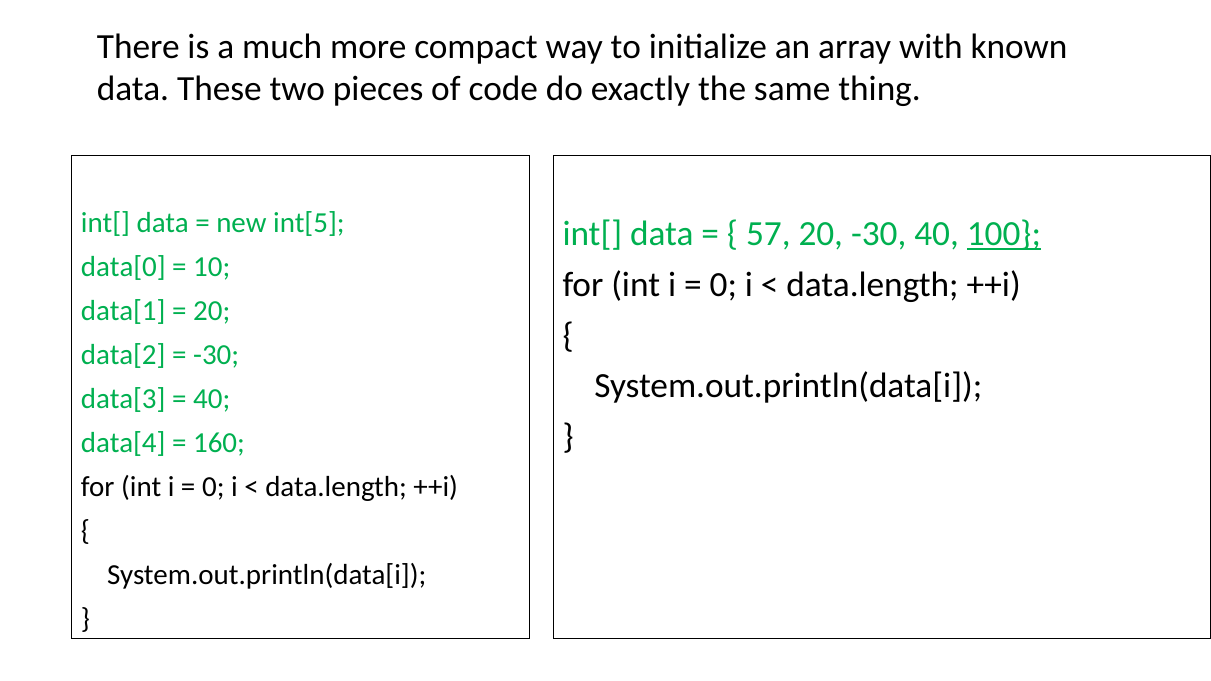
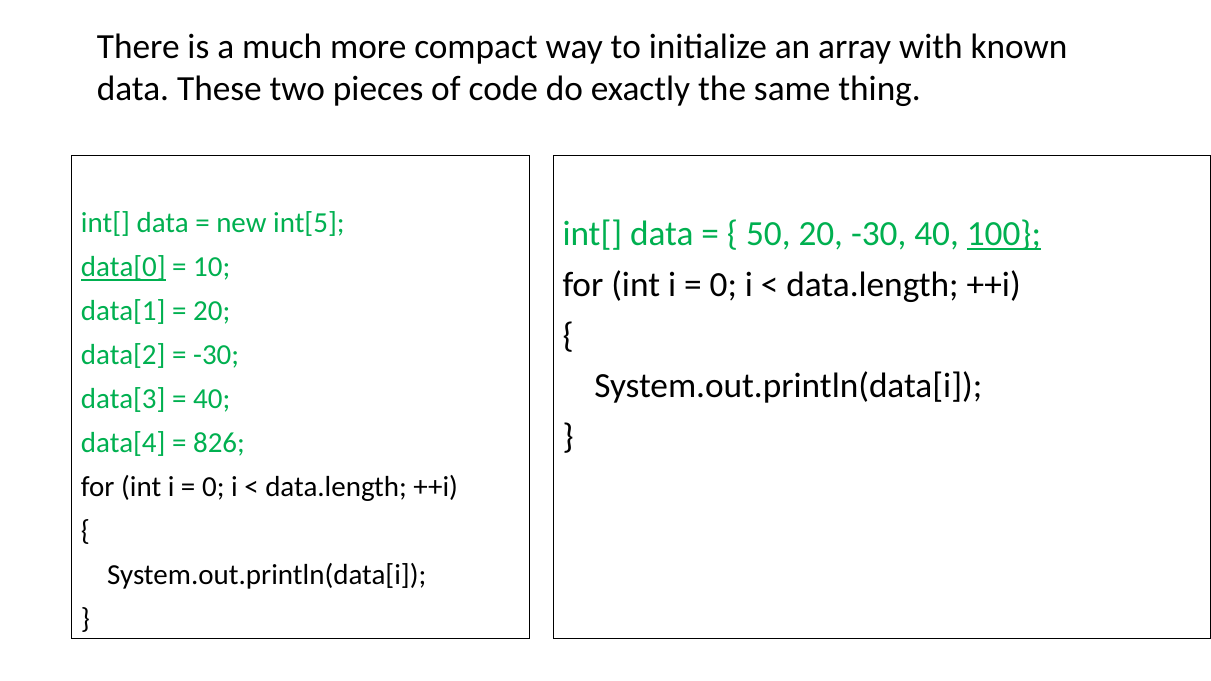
57: 57 -> 50
data[0 underline: none -> present
160: 160 -> 826
